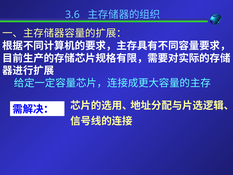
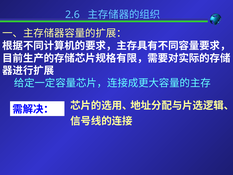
3.6: 3.6 -> 2.6
